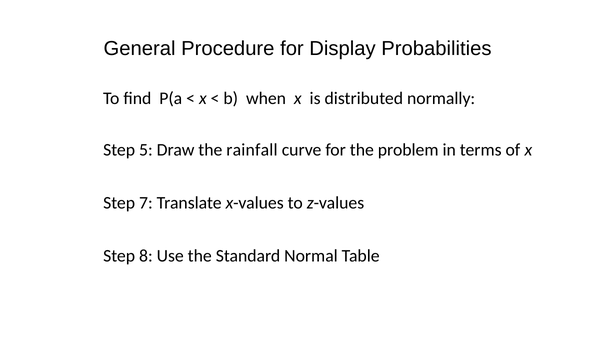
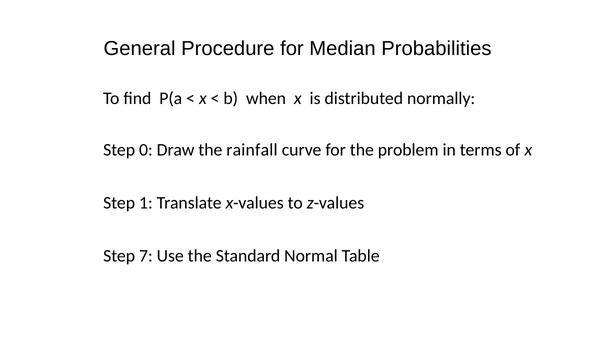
Display: Display -> Median
5: 5 -> 0
7: 7 -> 1
8: 8 -> 7
